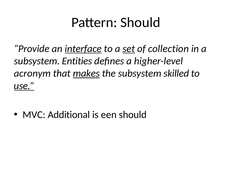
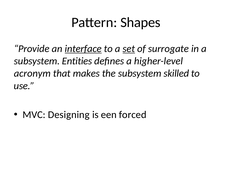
Pattern Should: Should -> Shapes
collection: collection -> surrogate
makes underline: present -> none
use underline: present -> none
Additional: Additional -> Designing
een should: should -> forced
